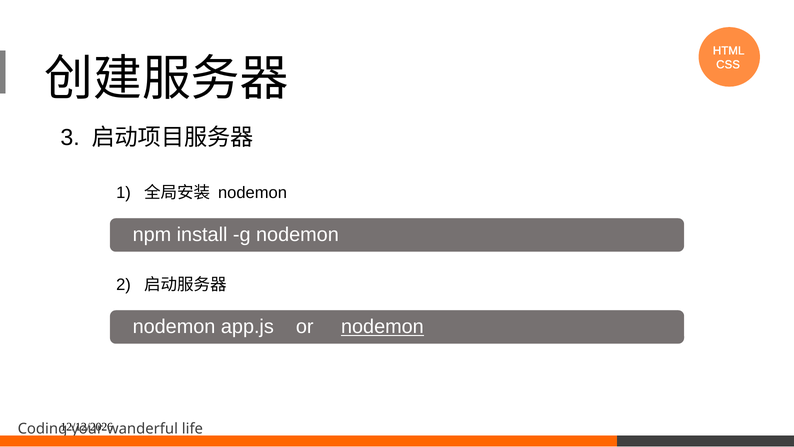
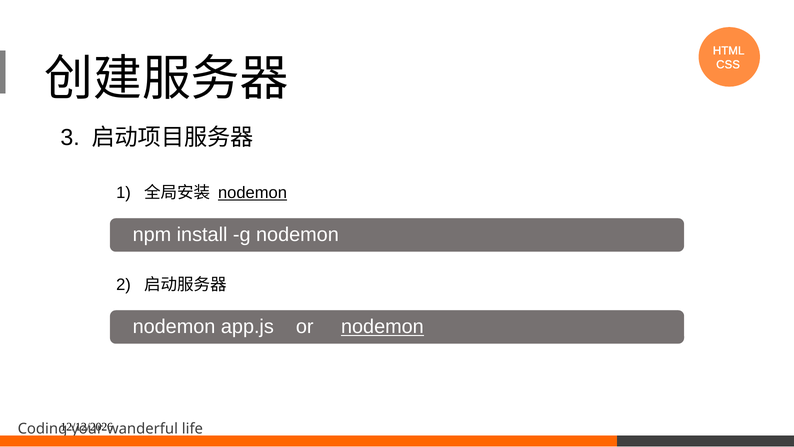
nodemon at (253, 193) underline: none -> present
